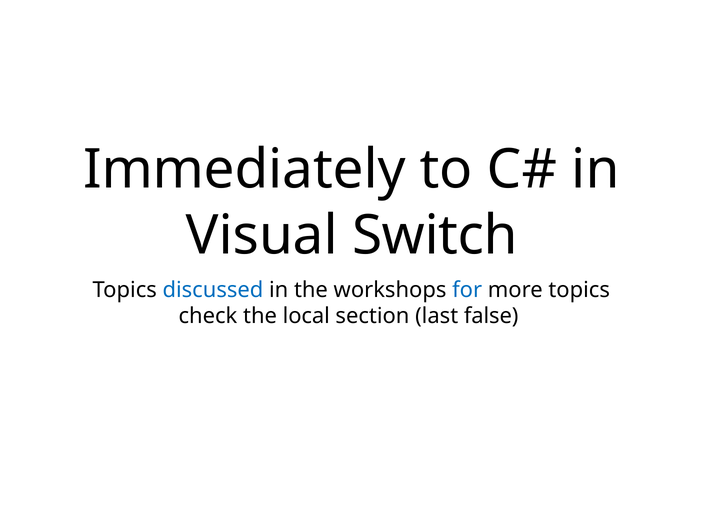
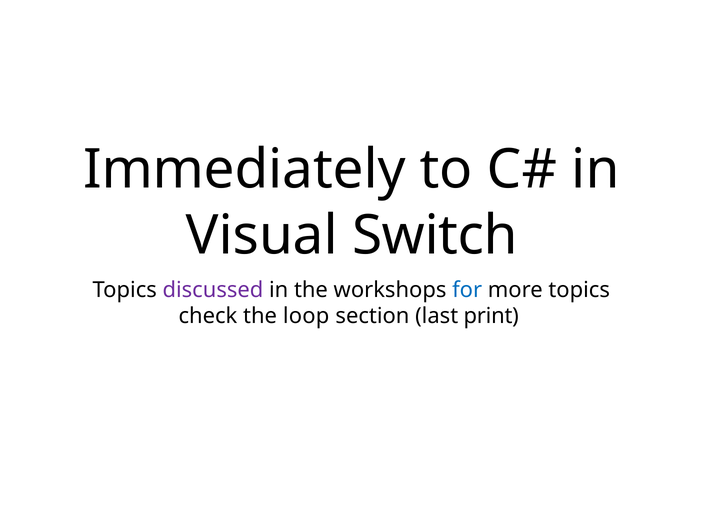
discussed colour: blue -> purple
local: local -> loop
false: false -> print
